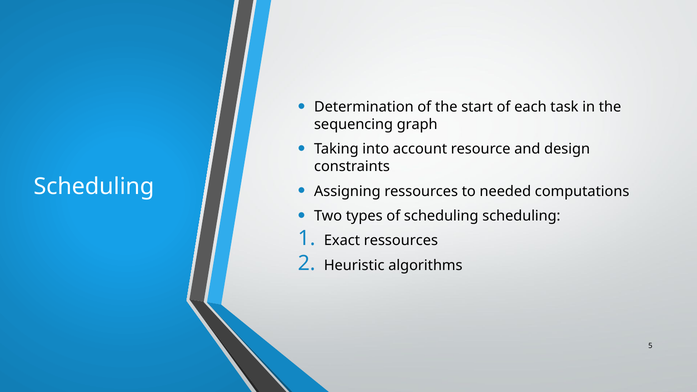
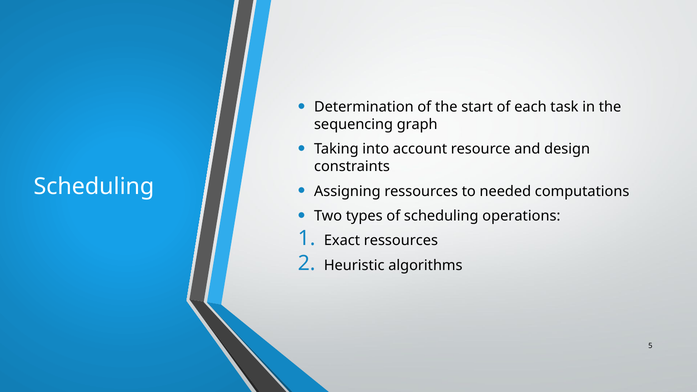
scheduling scheduling: scheduling -> operations
